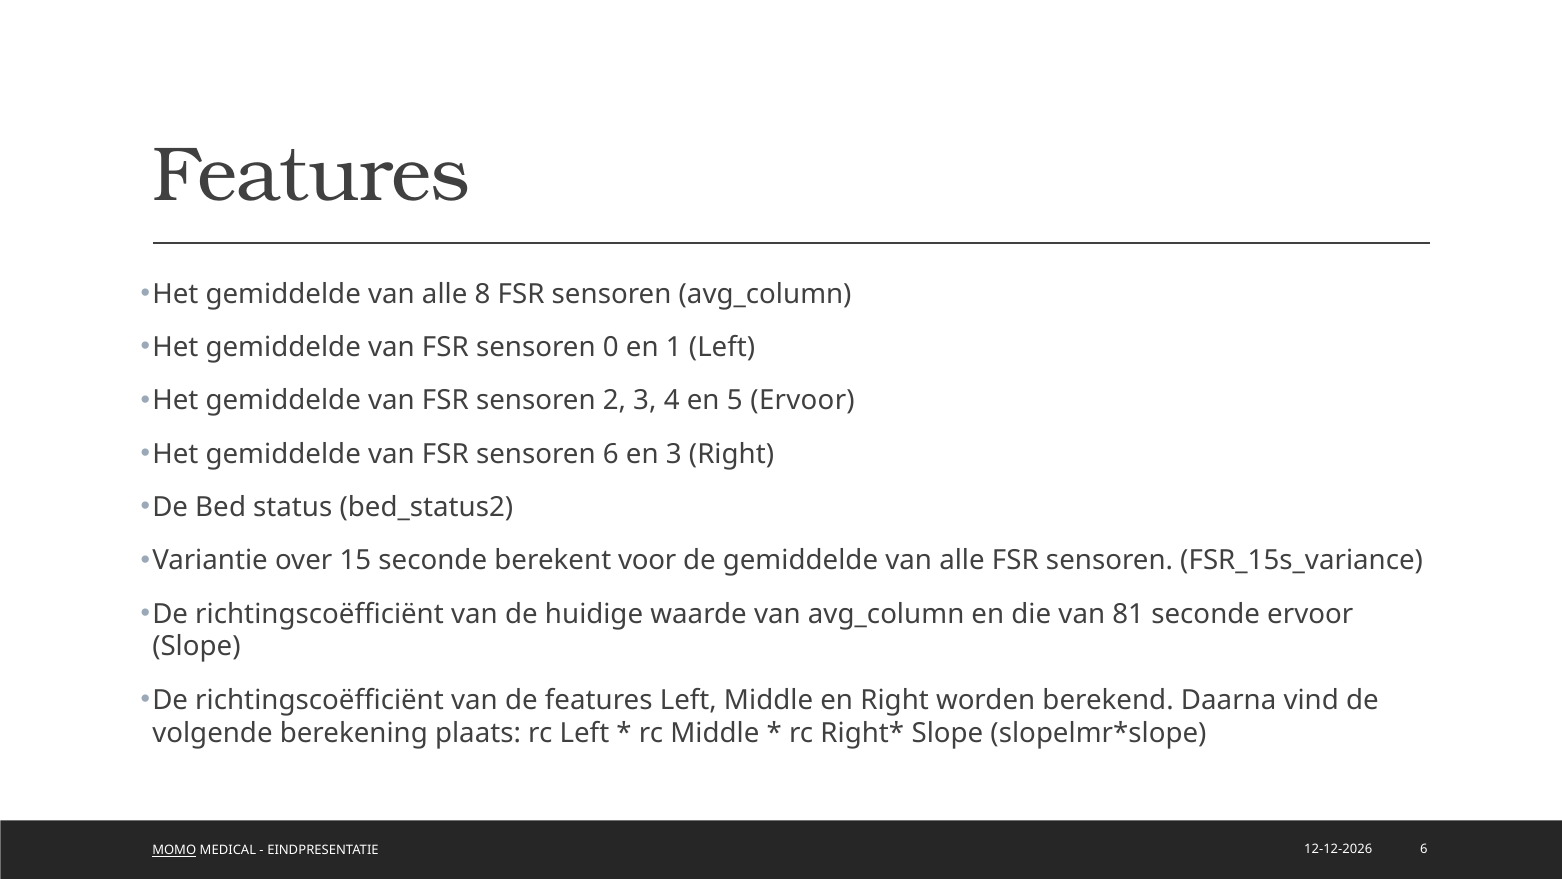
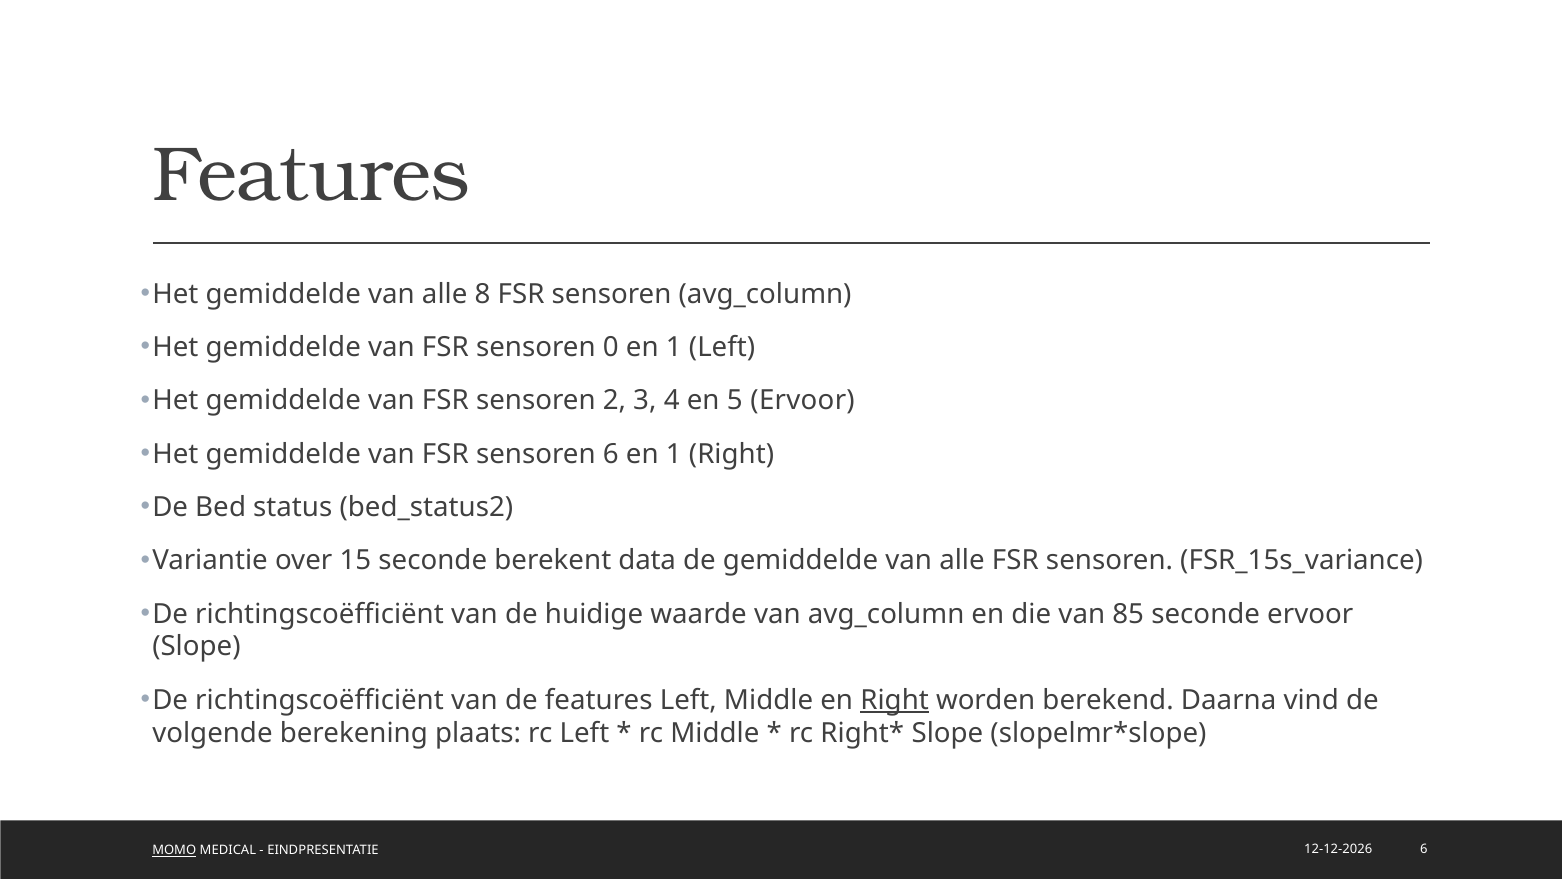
6 en 3: 3 -> 1
voor: voor -> data
81: 81 -> 85
Right at (895, 700) underline: none -> present
